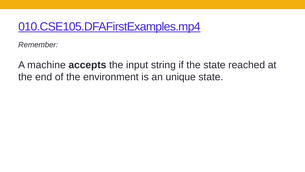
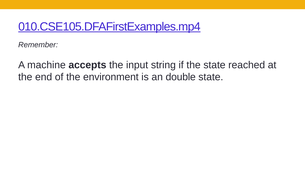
unique: unique -> double
